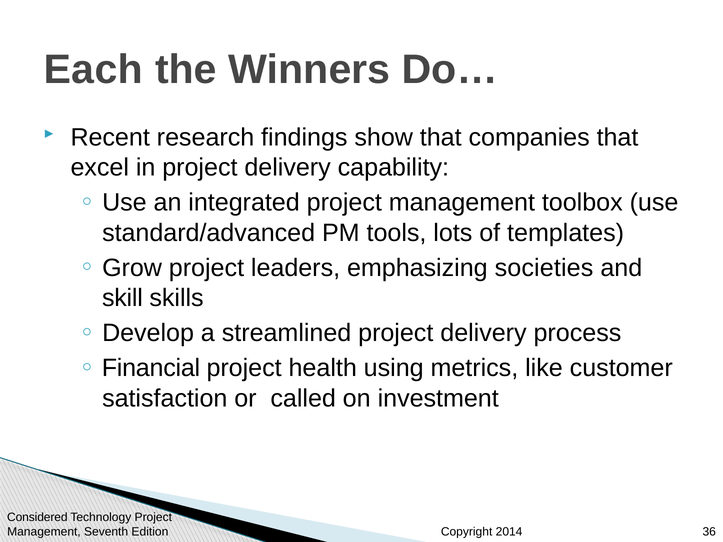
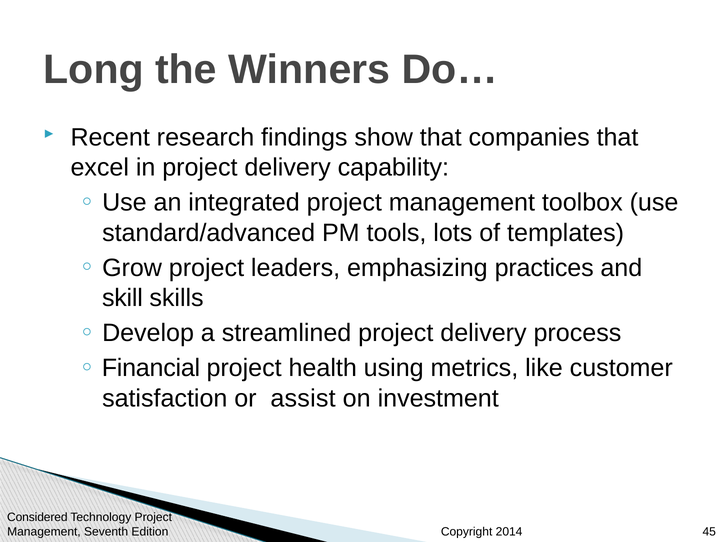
Each: Each -> Long
societies: societies -> practices
called: called -> assist
36: 36 -> 45
